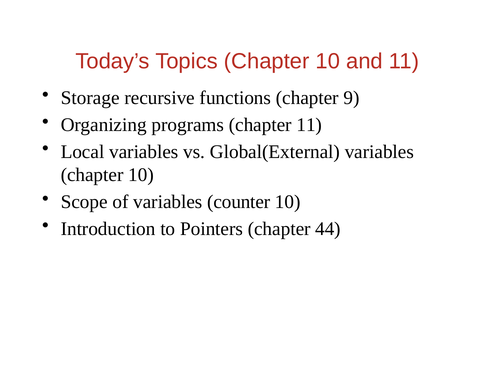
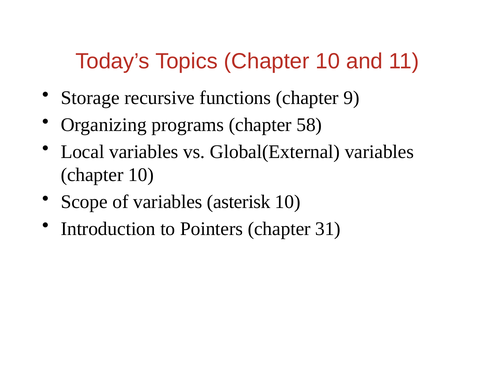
chapter 11: 11 -> 58
counter: counter -> asterisk
44: 44 -> 31
